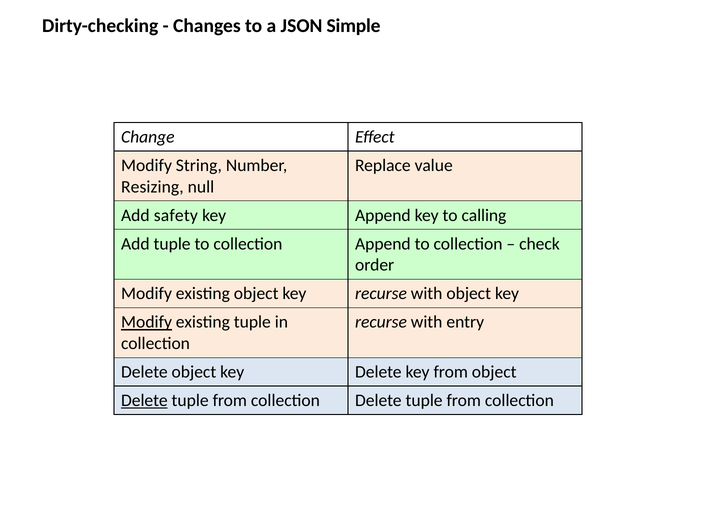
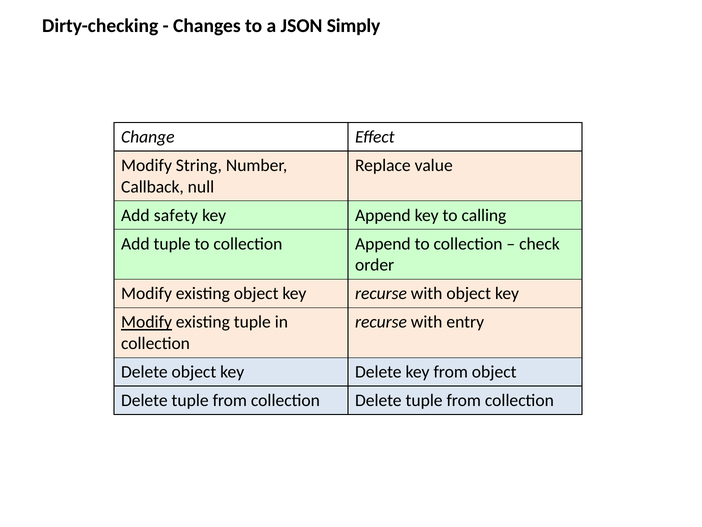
Simple: Simple -> Simply
Resizing: Resizing -> Callback
Delete at (144, 400) underline: present -> none
